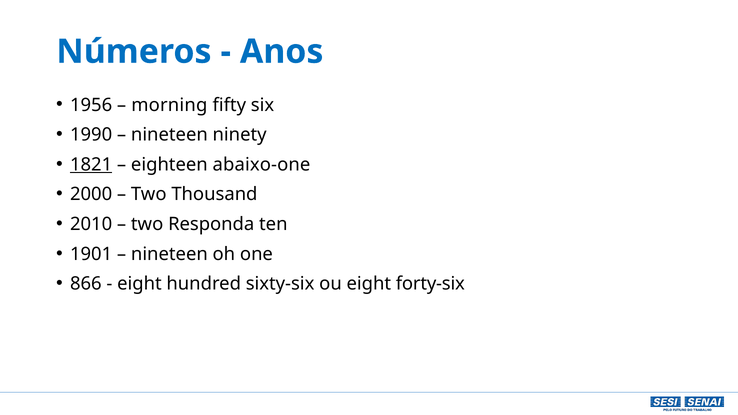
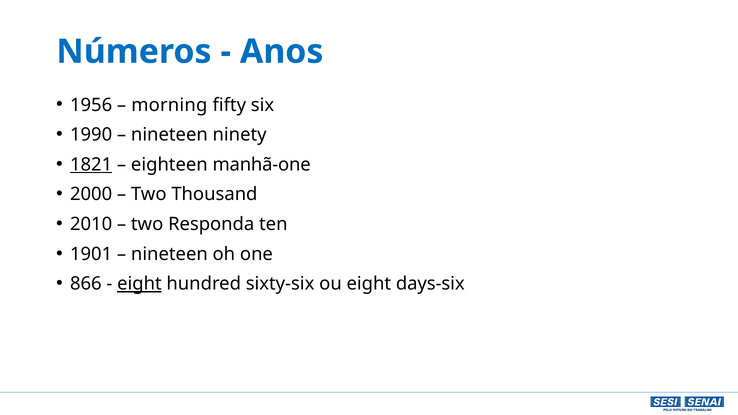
abaixo-one: abaixo-one -> manhã-one
eight at (139, 284) underline: none -> present
forty-six: forty-six -> days-six
